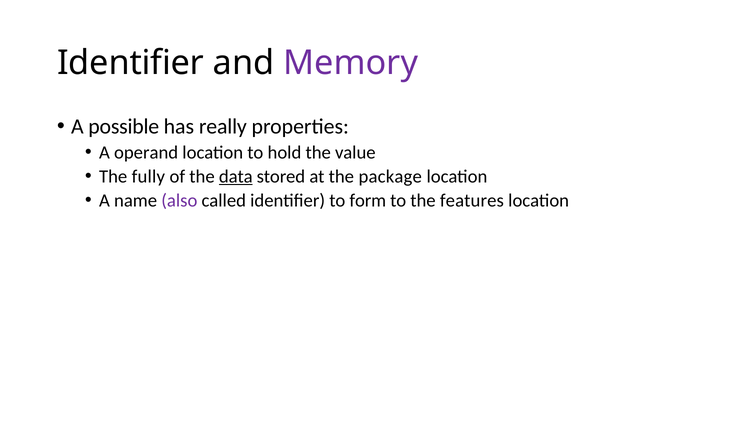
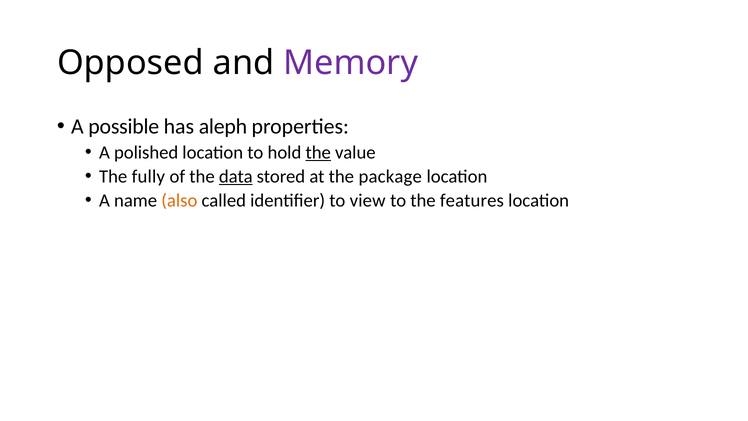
Identifier at (131, 63): Identifier -> Opposed
really: really -> aleph
operand: operand -> polished
the at (318, 152) underline: none -> present
also colour: purple -> orange
form: form -> view
